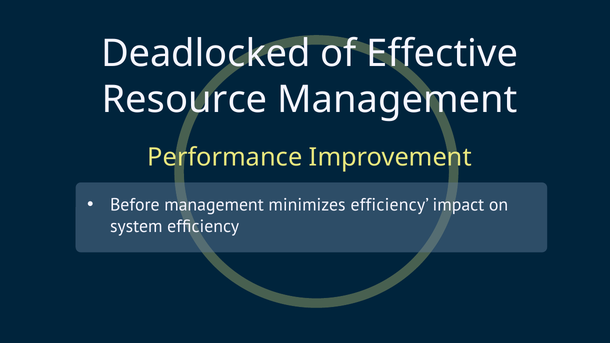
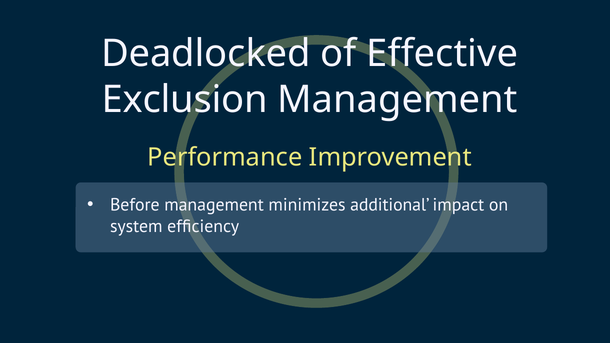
Resource: Resource -> Exclusion
minimizes efficiency: efficiency -> additional
